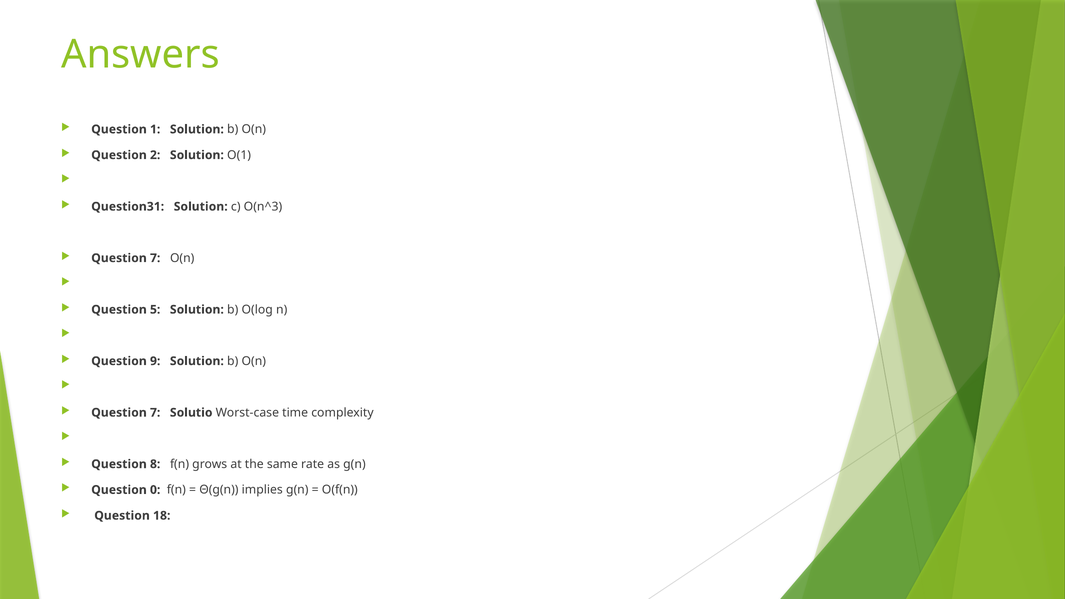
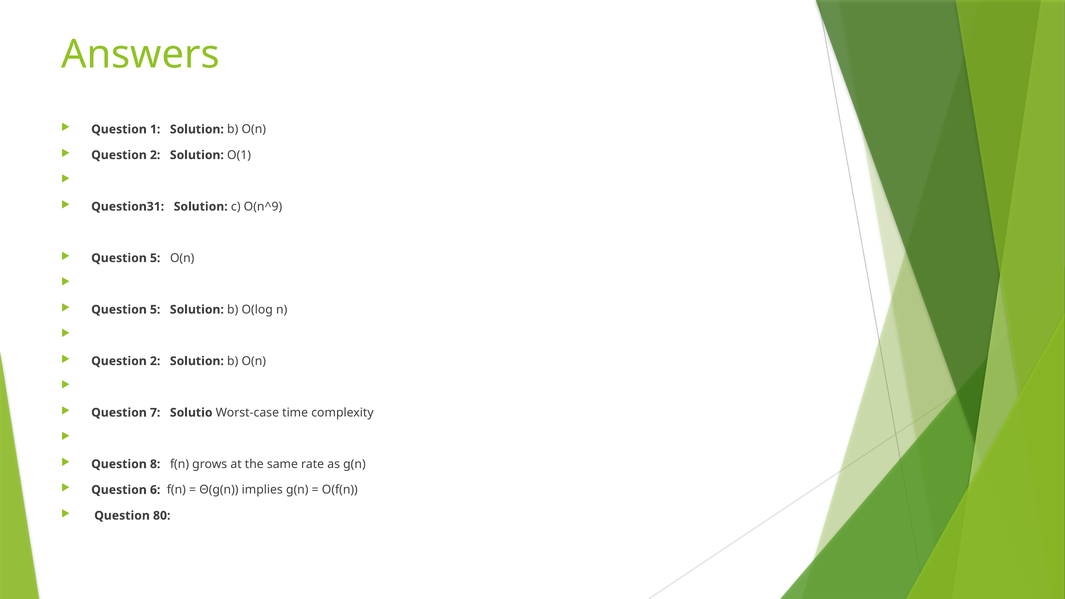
O(n^3: O(n^3 -> O(n^9
7 at (155, 258): 7 -> 5
9 at (155, 361): 9 -> 2
0: 0 -> 6
18: 18 -> 80
